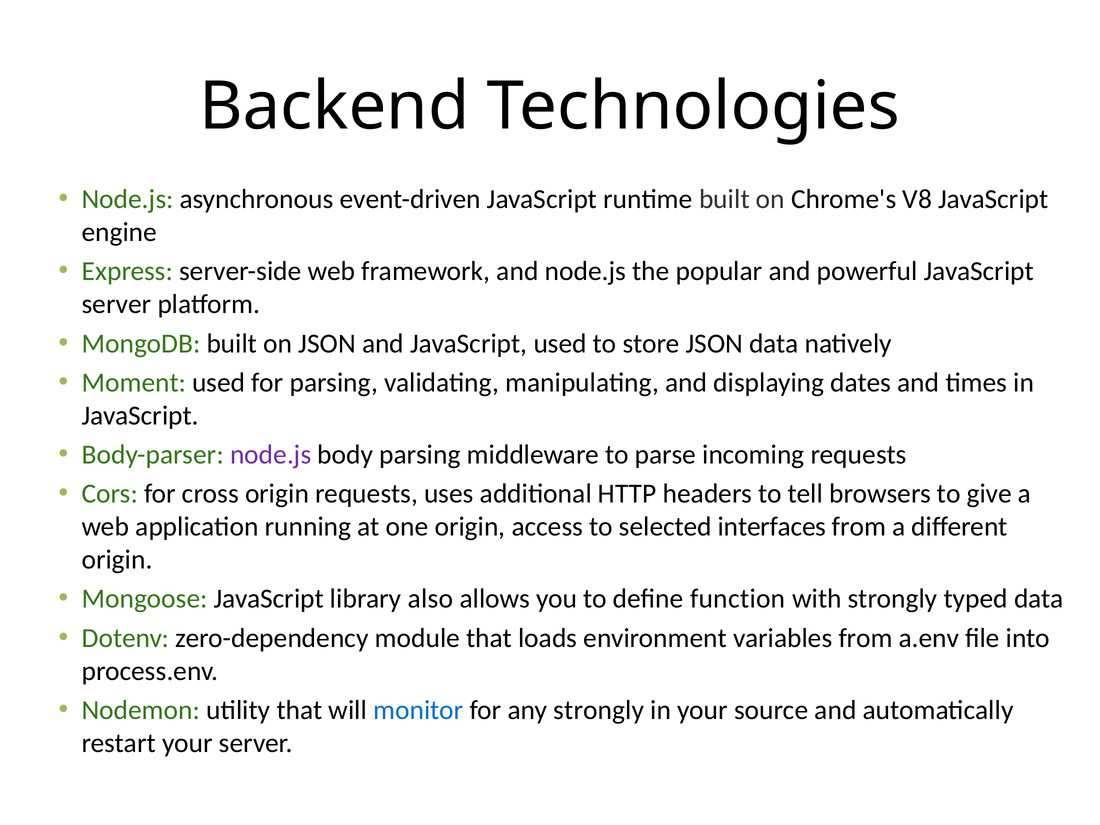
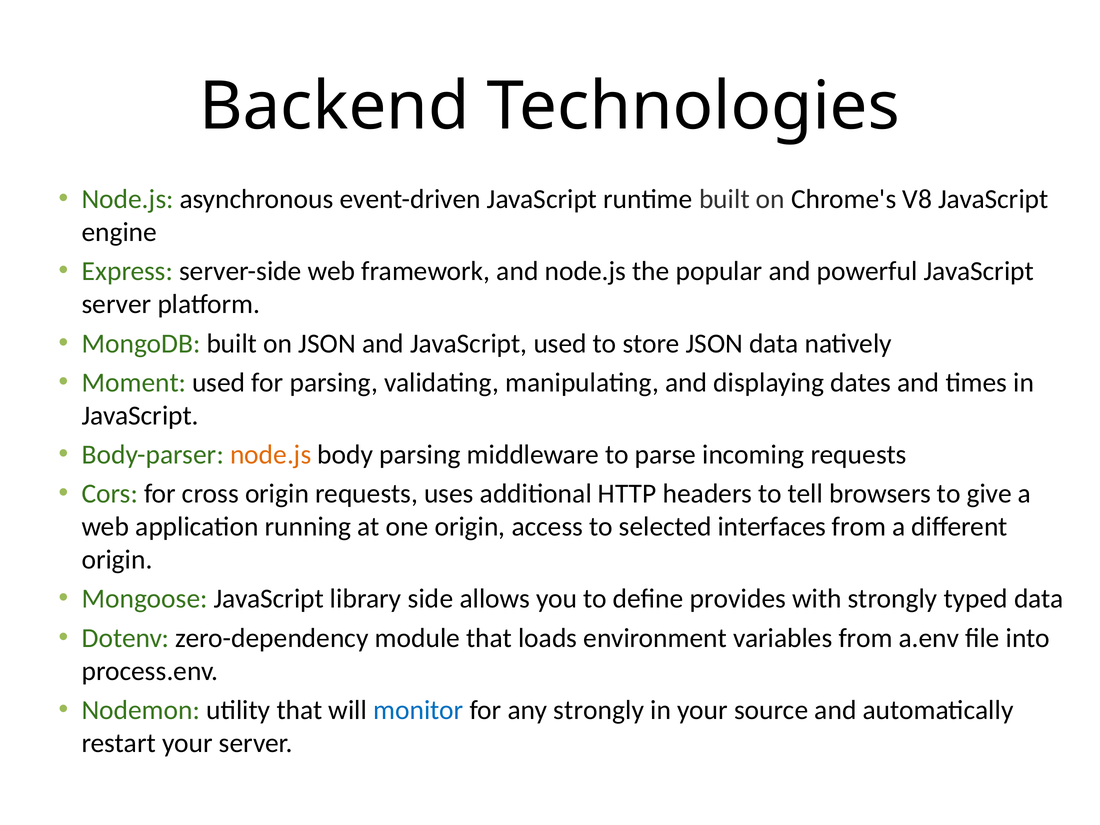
node.js at (271, 455) colour: purple -> orange
also: also -> side
function: function -> provides
